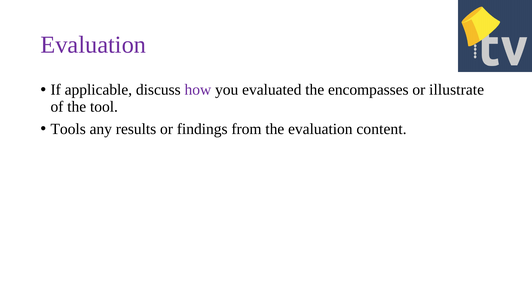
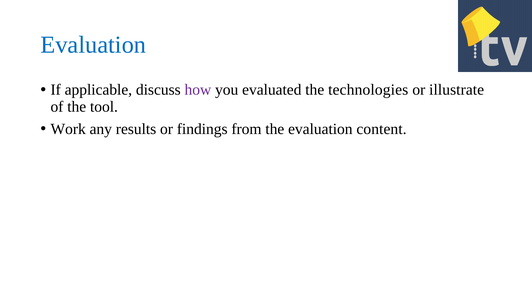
Evaluation at (93, 45) colour: purple -> blue
encompasses: encompasses -> technologies
Tools: Tools -> Work
